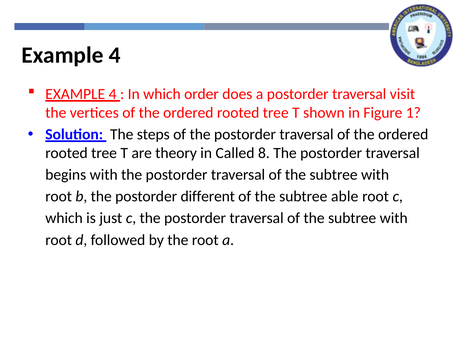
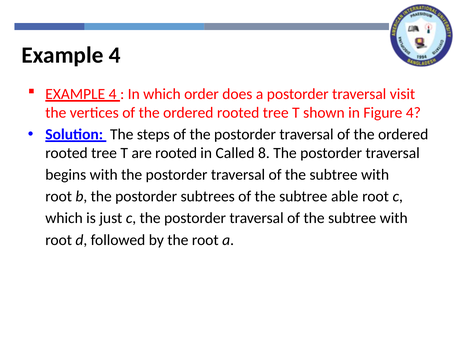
Figure 1: 1 -> 4
are theory: theory -> rooted
different: different -> subtrees
